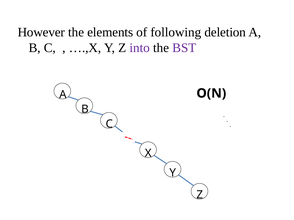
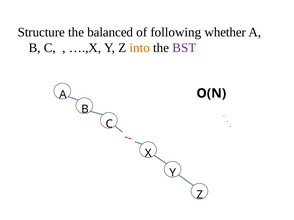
However: However -> Structure
elements: elements -> balanced
deletion: deletion -> whether
into colour: purple -> orange
